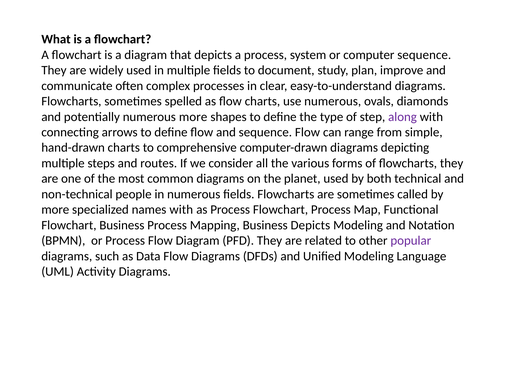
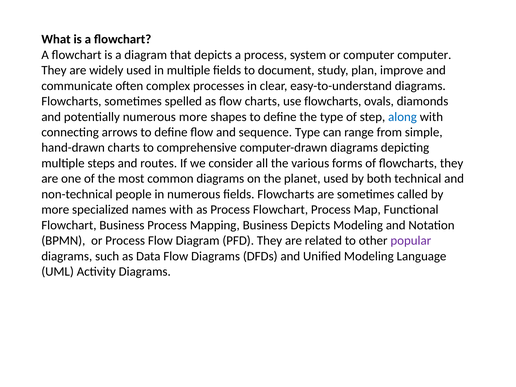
computer sequence: sequence -> computer
use numerous: numerous -> flowcharts
along colour: purple -> blue
sequence Flow: Flow -> Type
